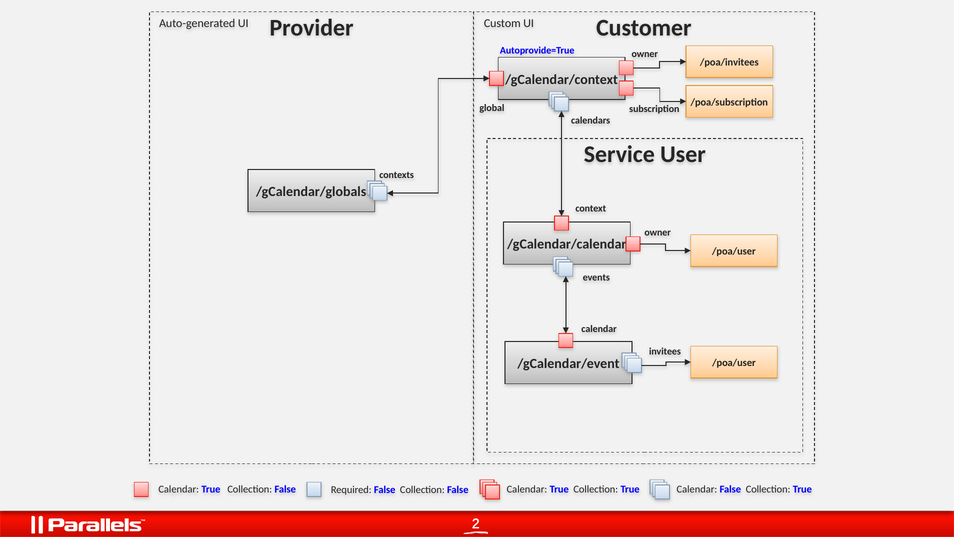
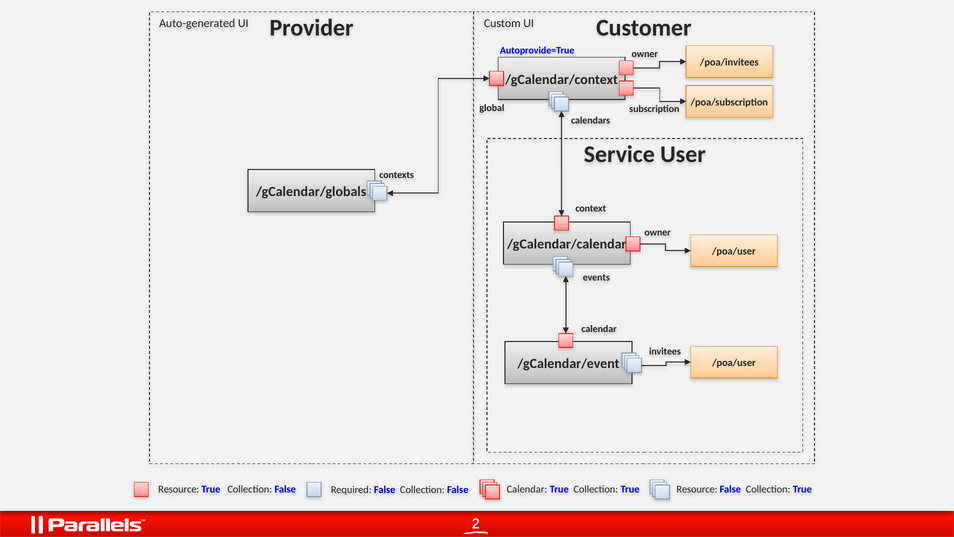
Calendar at (179, 489): Calendar -> Resource
True Collection False Calendar: Calendar -> Resource
